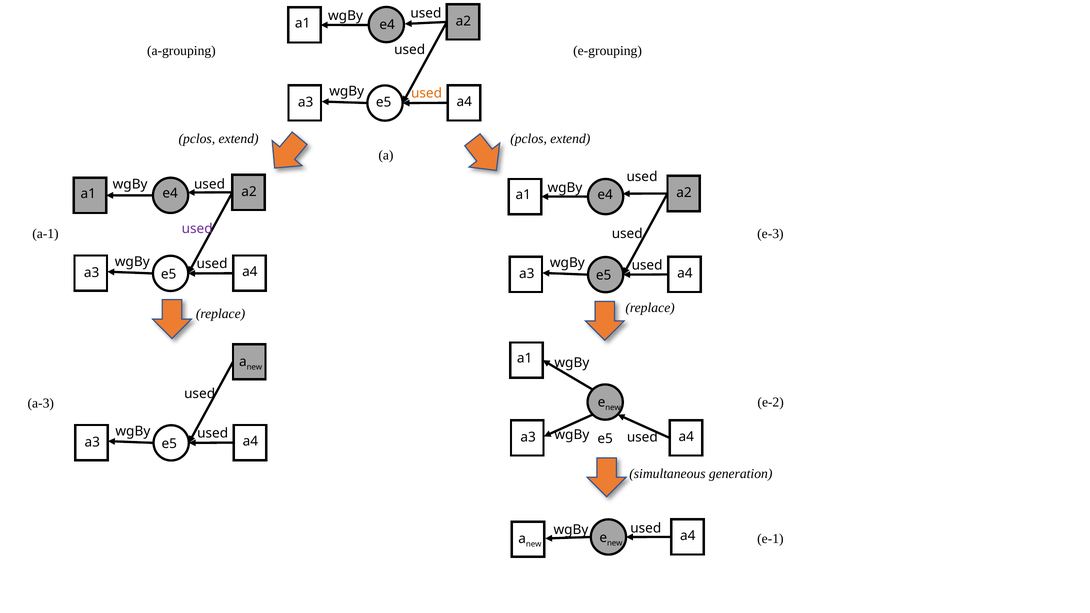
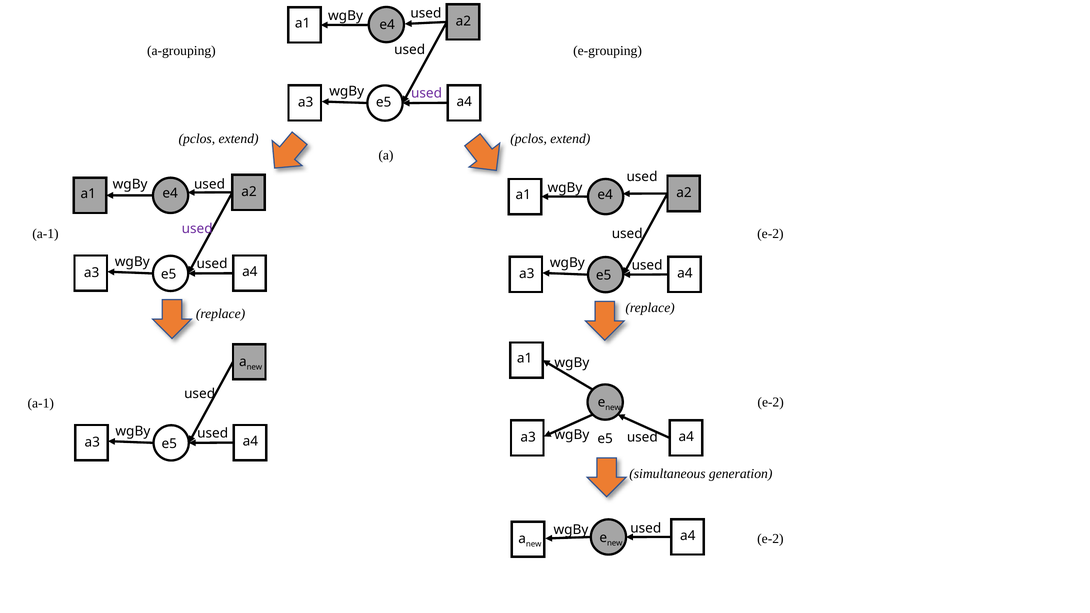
used at (427, 93) colour: orange -> purple
e-3 at (770, 234): e-3 -> e-2
a-3 at (41, 403): a-3 -> a-1
e-1 at (770, 539): e-1 -> e-2
